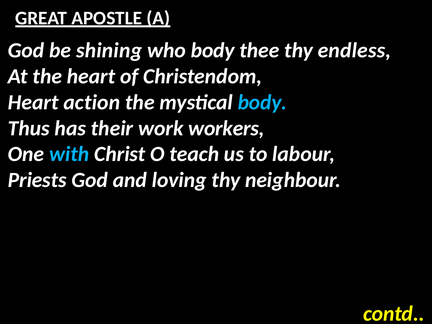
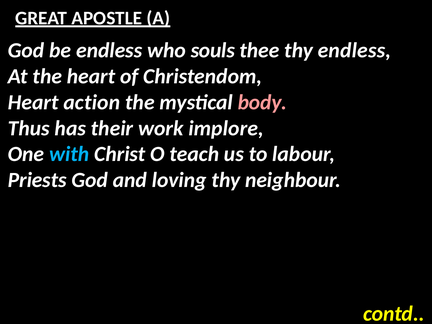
be shining: shining -> endless
who body: body -> souls
body at (262, 102) colour: light blue -> pink
workers: workers -> implore
